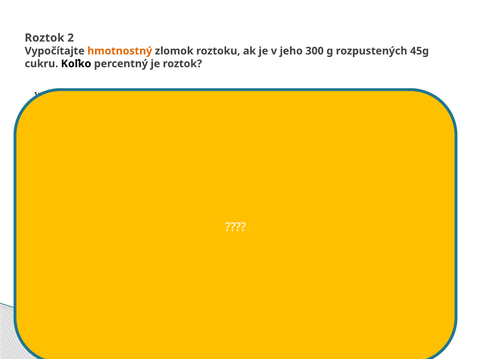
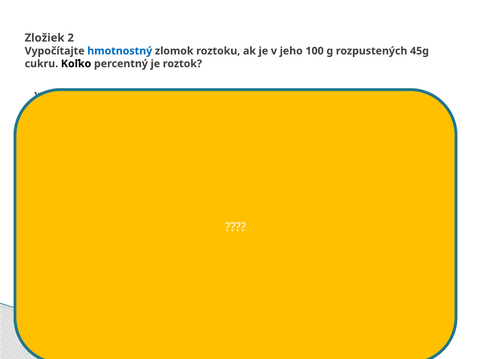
Roztok at (45, 38): Roztok -> Zložiek
hmotnostný colour: orange -> blue
300: 300 -> 100
